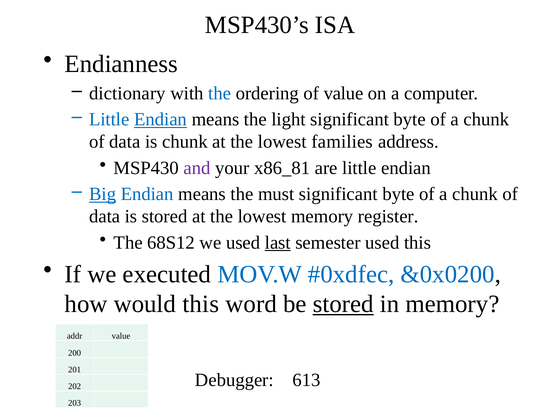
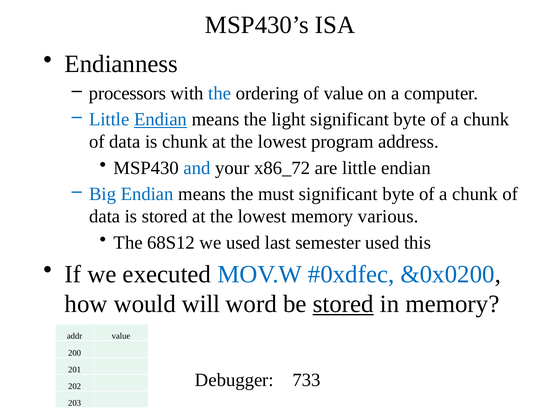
dictionary: dictionary -> processors
families: families -> program
and colour: purple -> blue
x86_81: x86_81 -> x86_72
Big underline: present -> none
register: register -> various
last underline: present -> none
would this: this -> will
613: 613 -> 733
